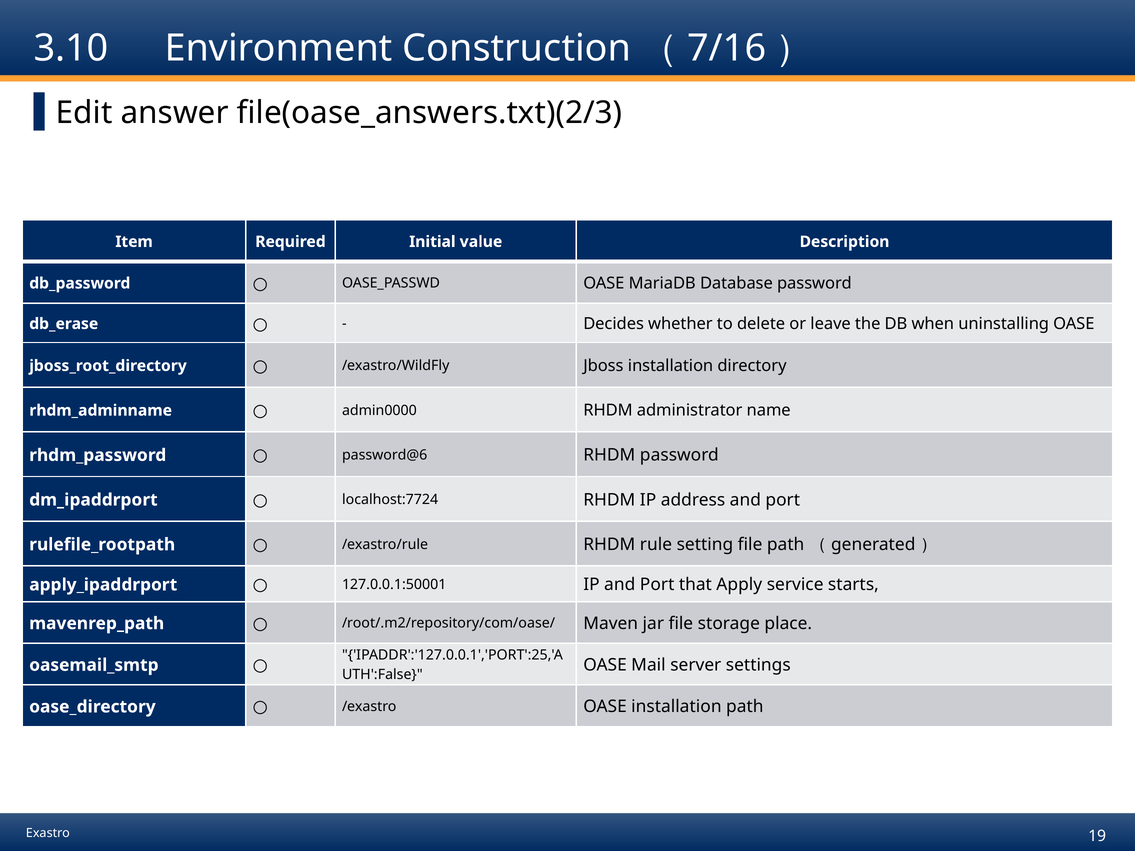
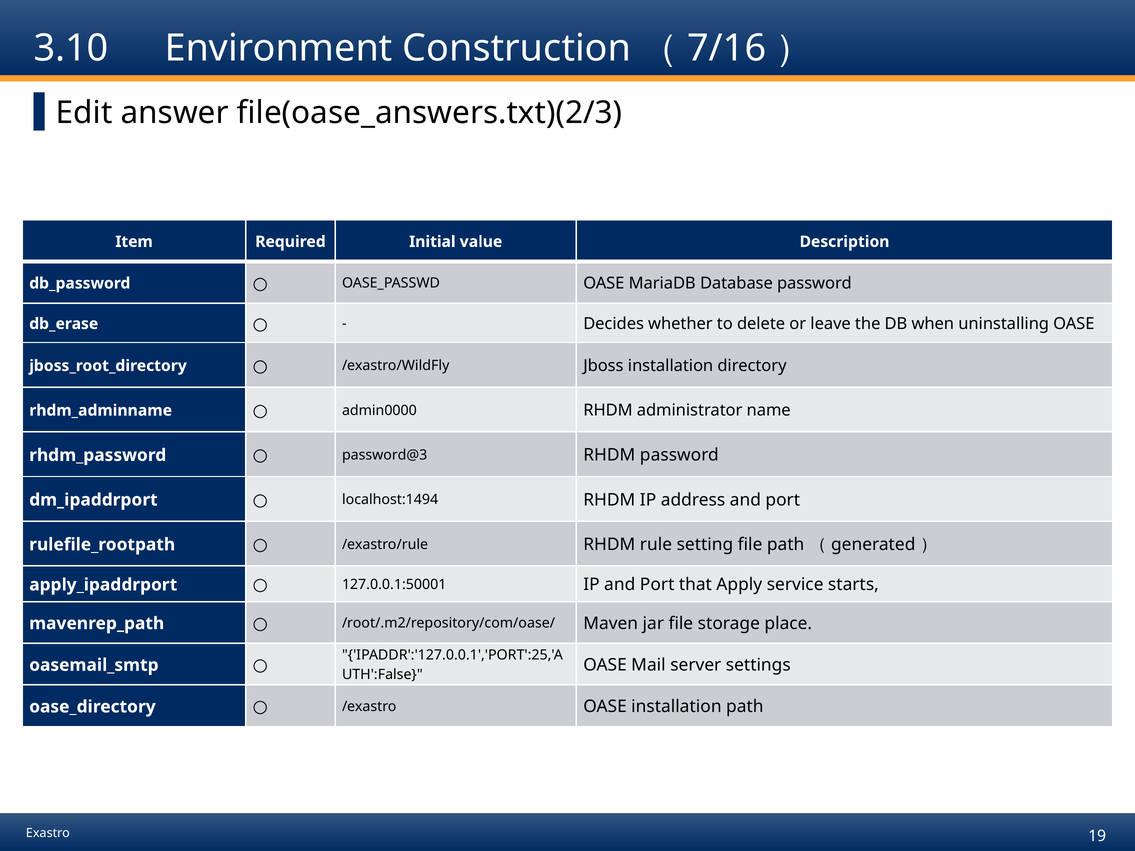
password@6: password@6 -> password@3
localhost:7724: localhost:7724 -> localhost:1494
